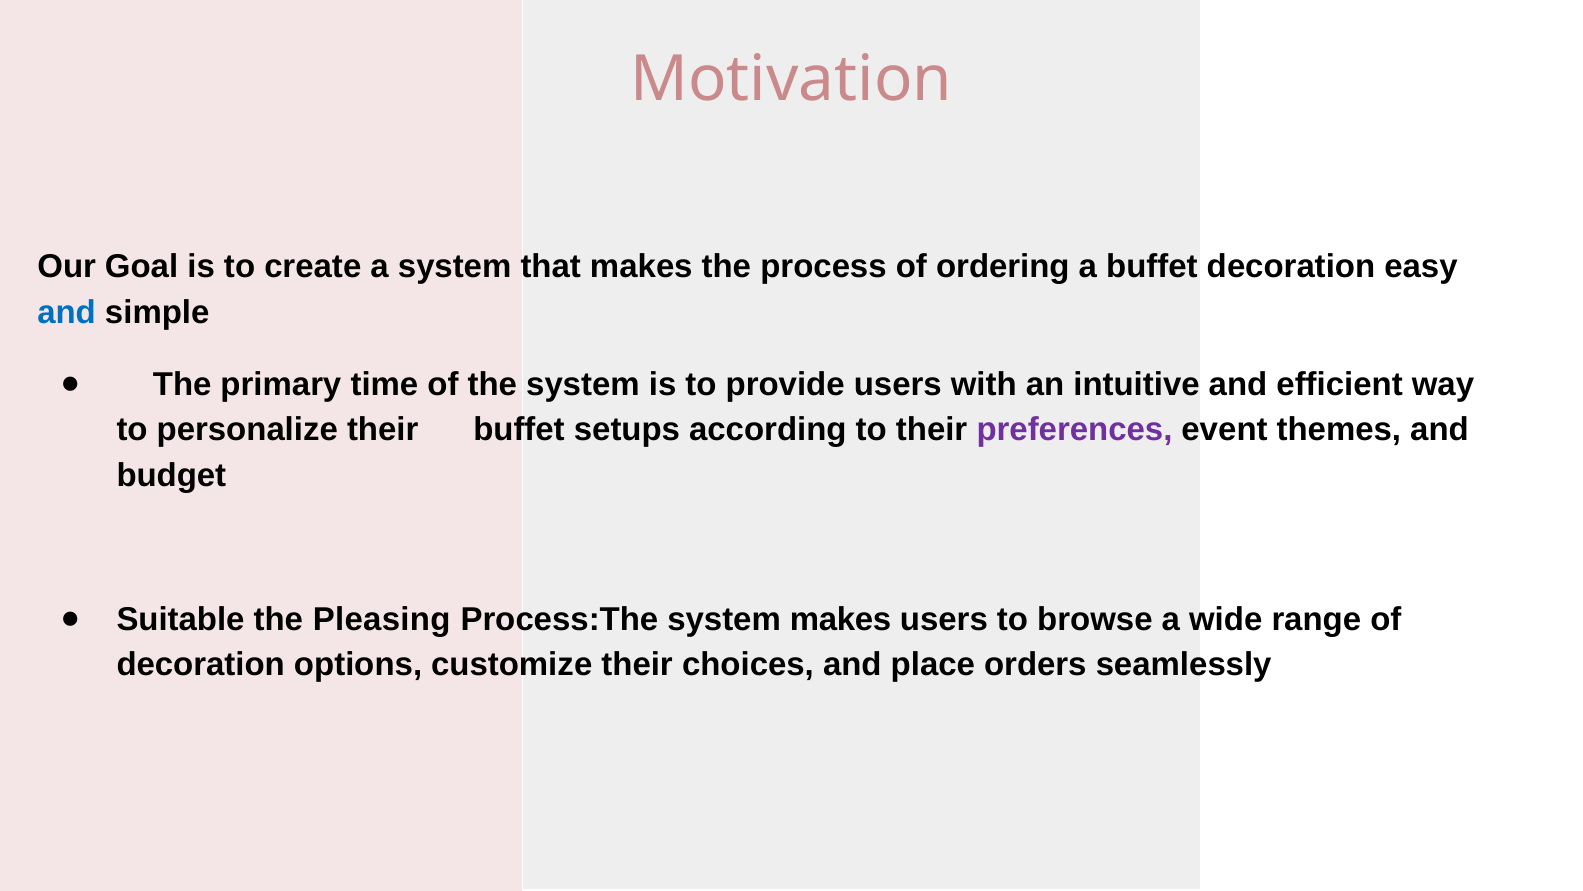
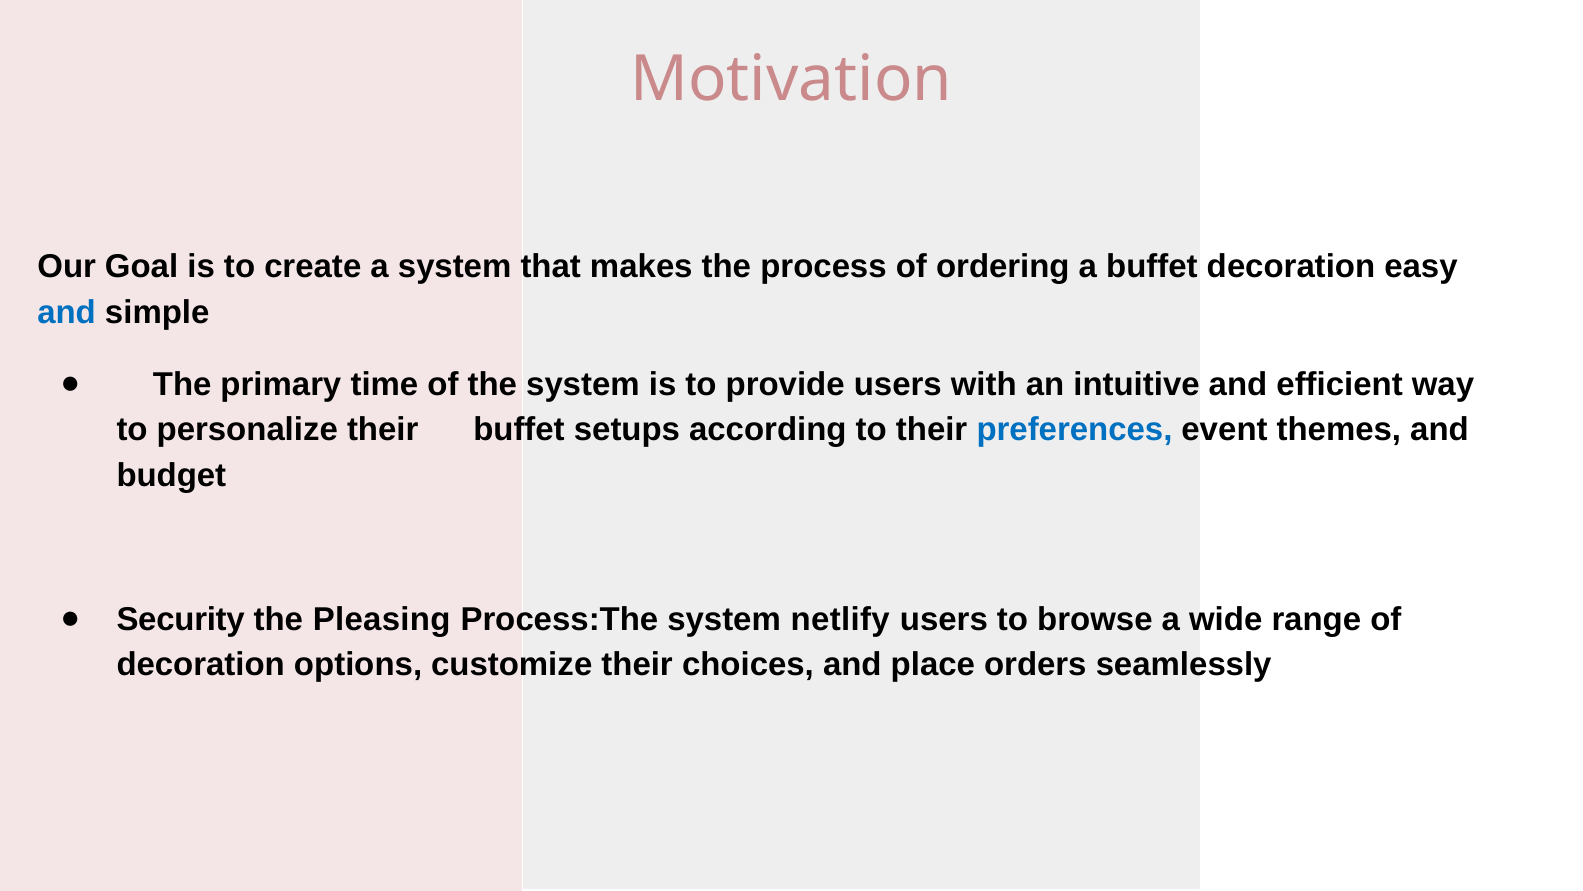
preferences colour: purple -> blue
Suitable: Suitable -> Security
system makes: makes -> netlify
